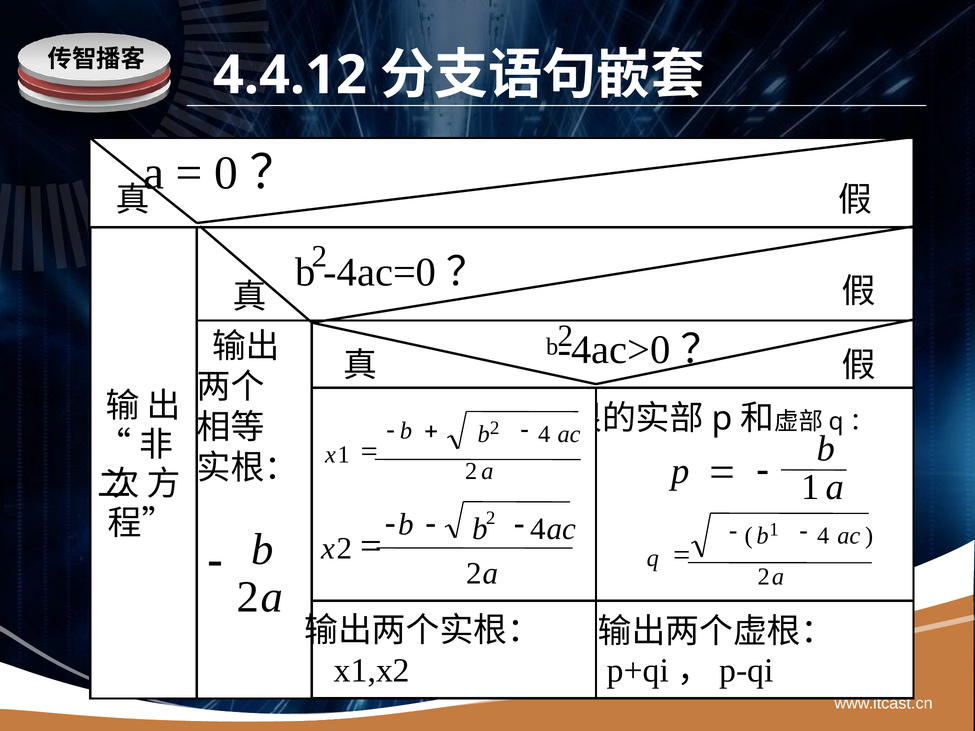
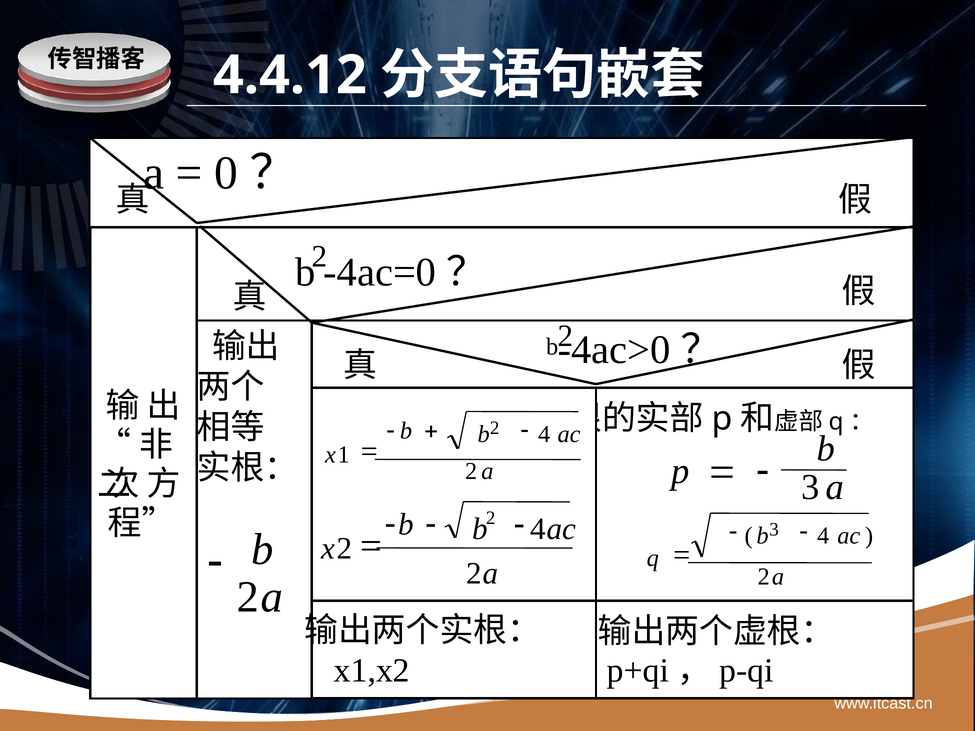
p 1: 1 -> 3
1 at (774, 530): 1 -> 3
